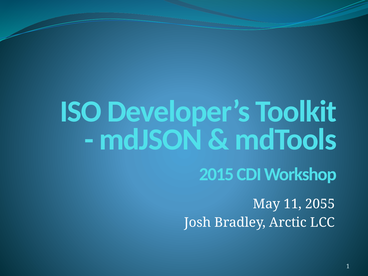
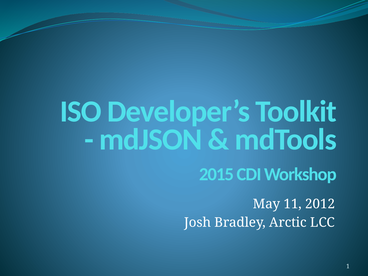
2055: 2055 -> 2012
